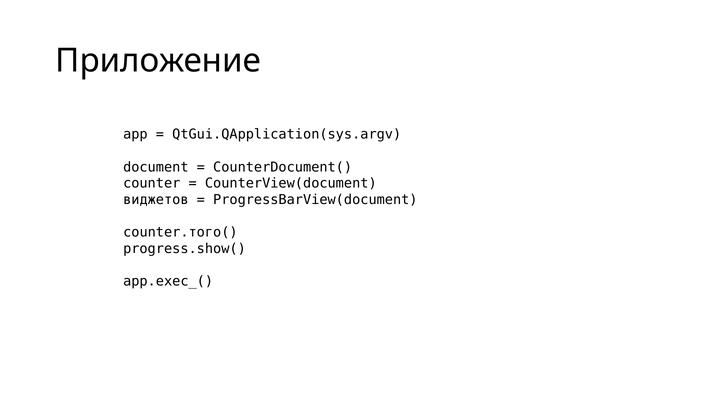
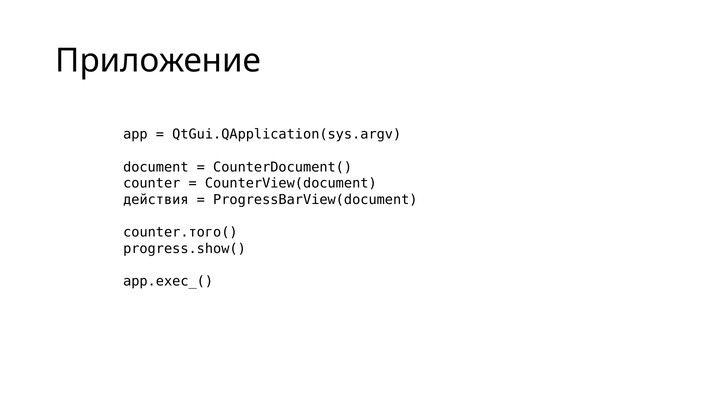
виджетов: виджетов -> действия
